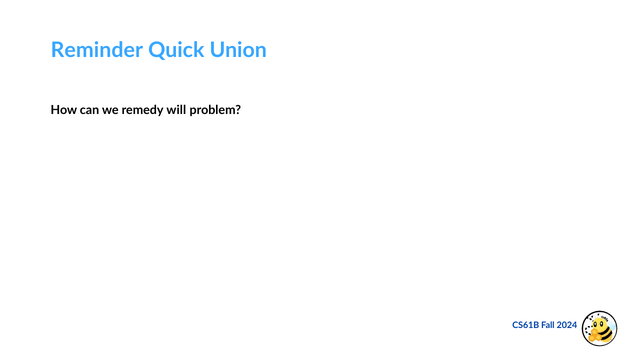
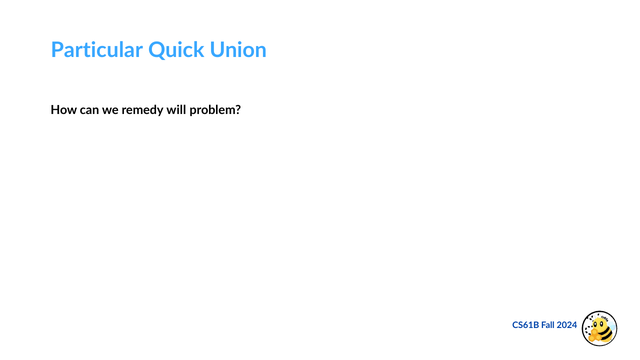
Reminder: Reminder -> Particular
